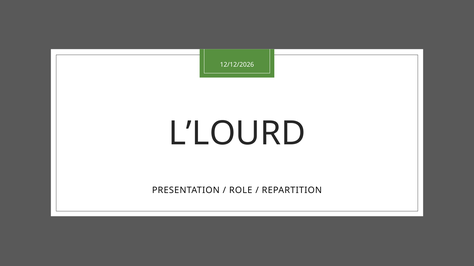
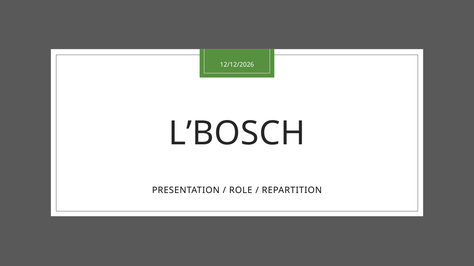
L’LOURD: L’LOURD -> L’BOSCH
